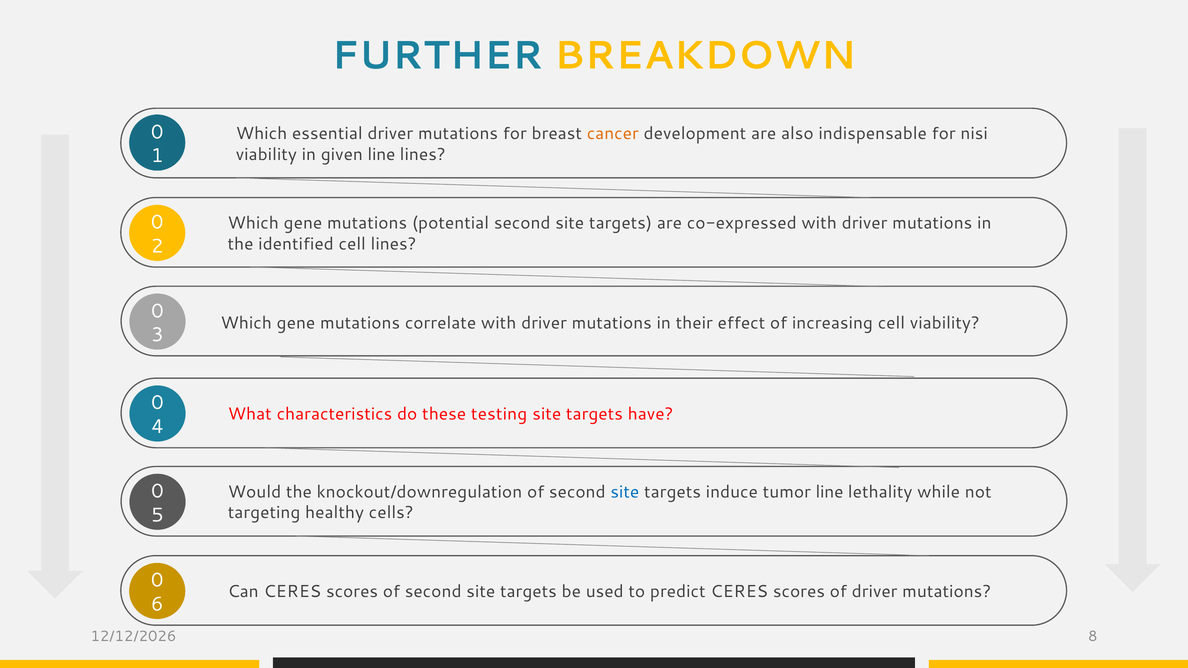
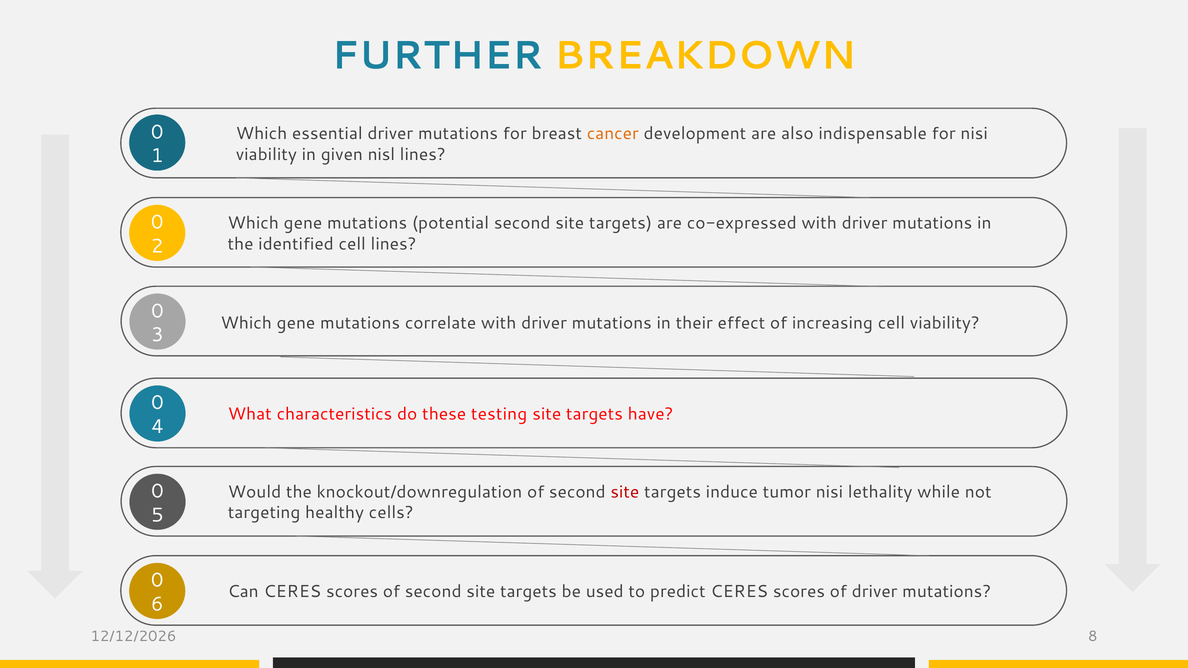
given line: line -> nisl
site at (625, 492) colour: blue -> red
tumor line: line -> nisi
